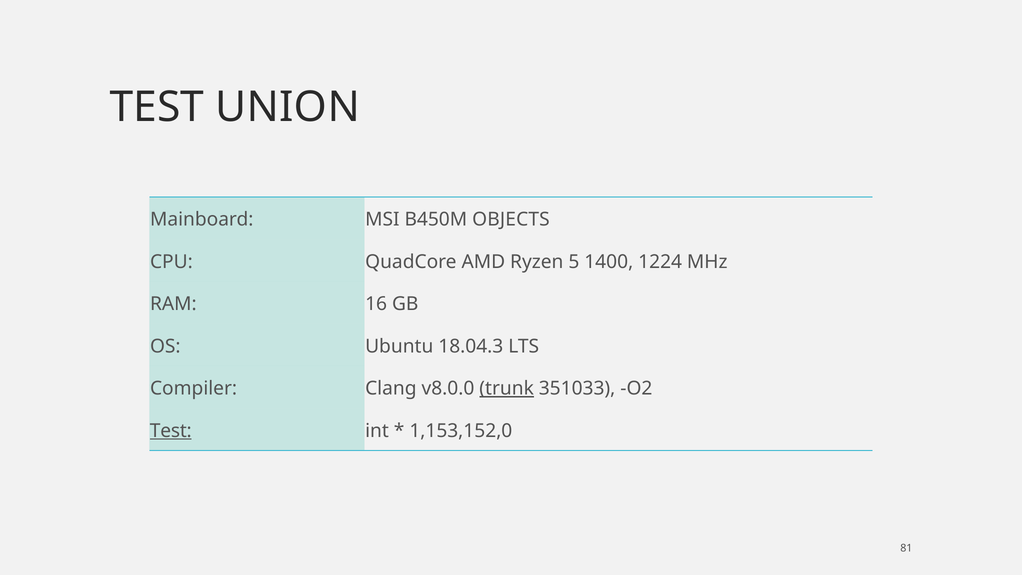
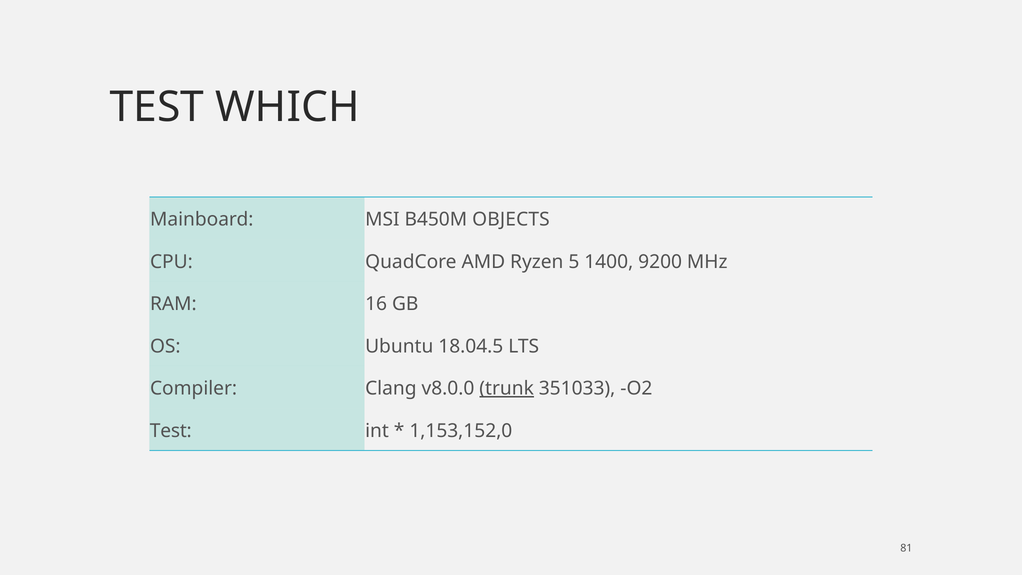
UNION: UNION -> WHICH
1224: 1224 -> 9200
18.04.3: 18.04.3 -> 18.04.5
Test at (171, 431) underline: present -> none
